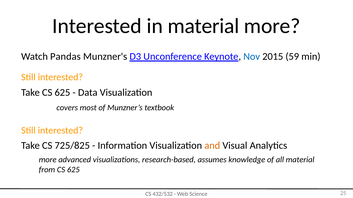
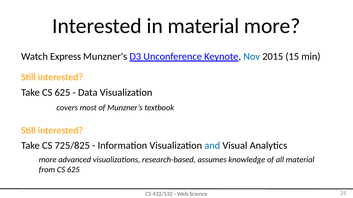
Pandas: Pandas -> Express
59: 59 -> 15
and colour: orange -> blue
